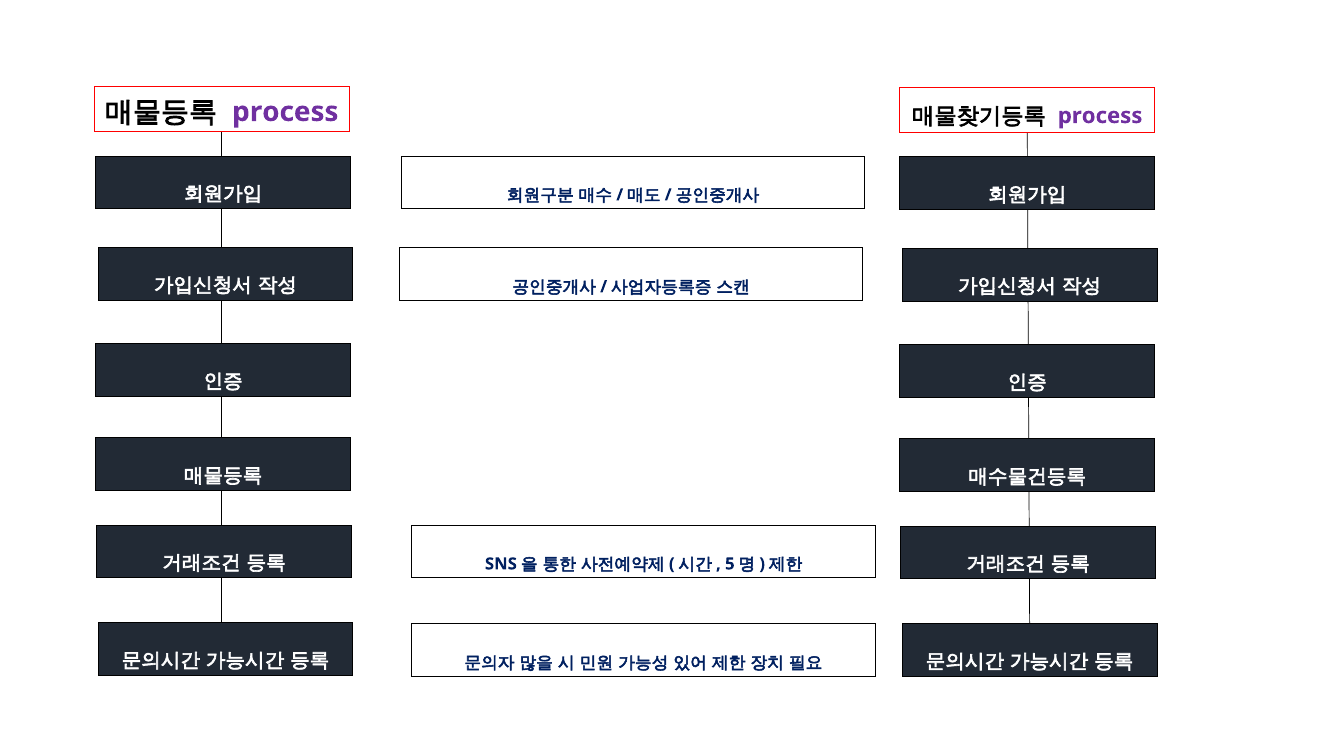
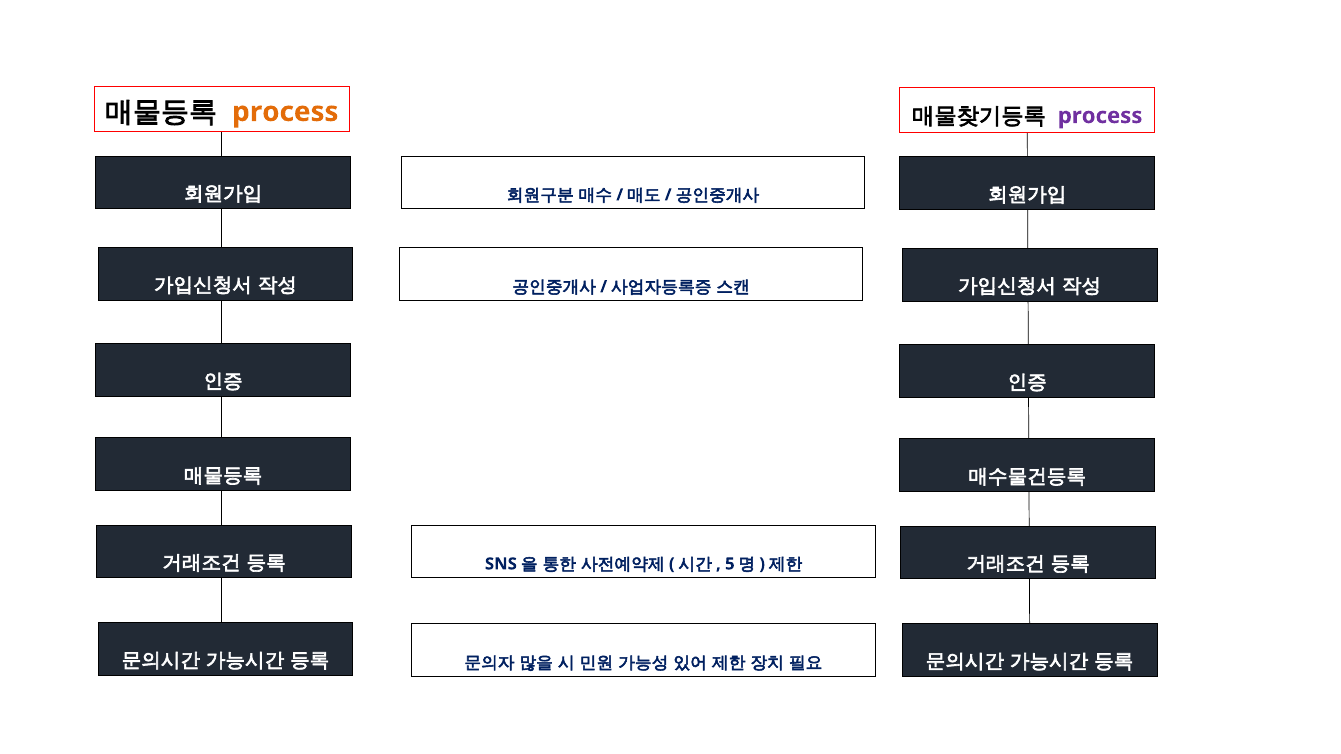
process at (285, 112) colour: purple -> orange
